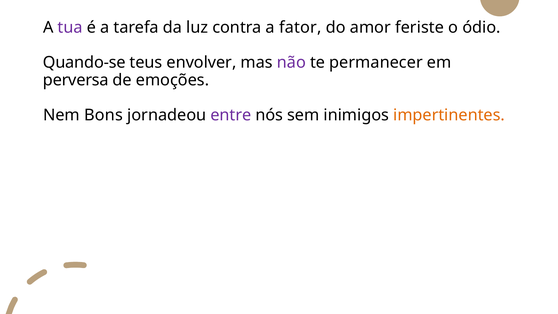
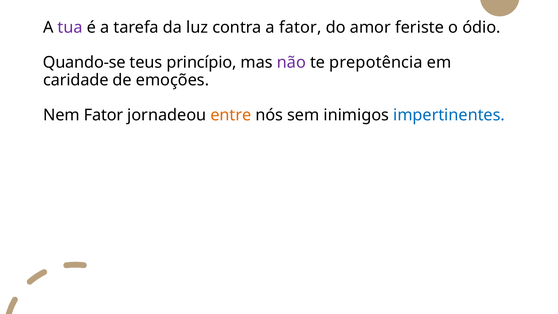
envolver: envolver -> princípio
permanecer: permanecer -> prepotência
perversa: perversa -> caridade
Nem Bons: Bons -> Fator
entre colour: purple -> orange
impertinentes colour: orange -> blue
